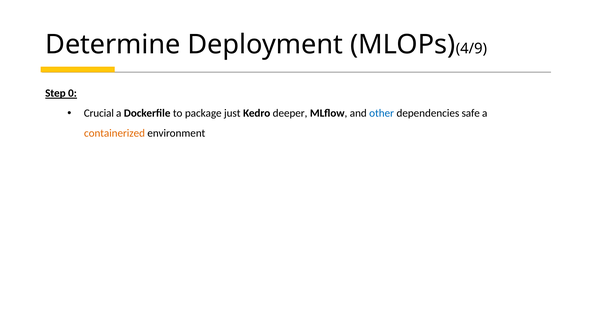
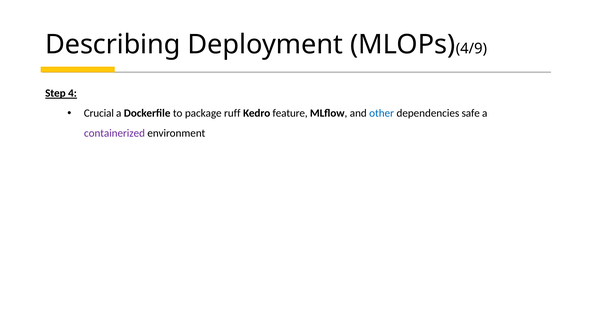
Determine: Determine -> Describing
0: 0 -> 4
just: just -> ruff
deeper: deeper -> feature
containerized colour: orange -> purple
